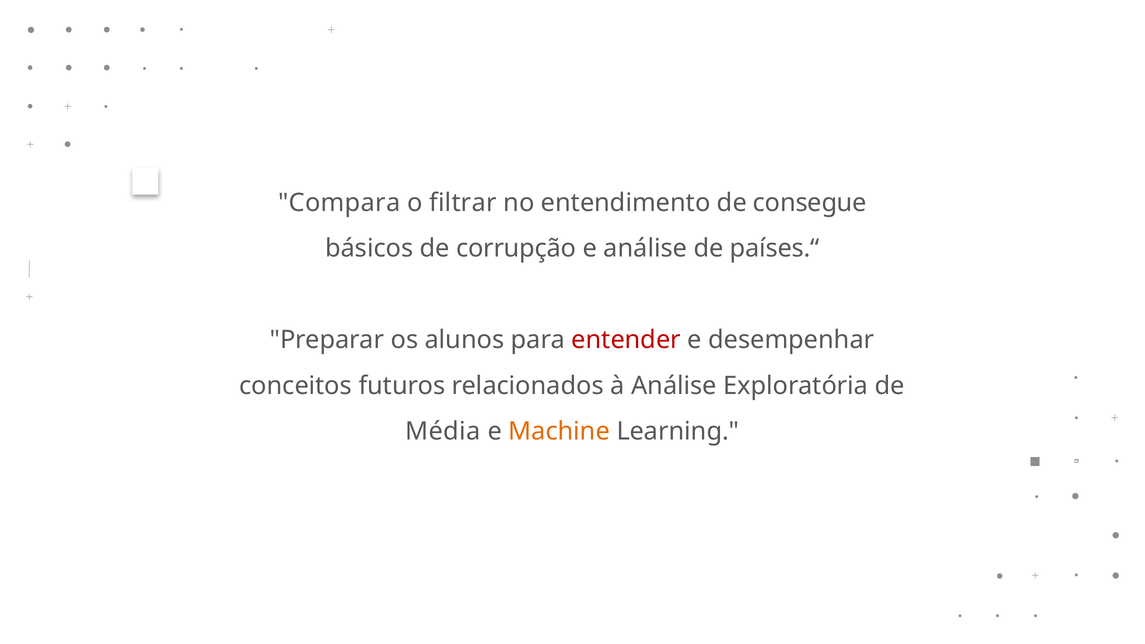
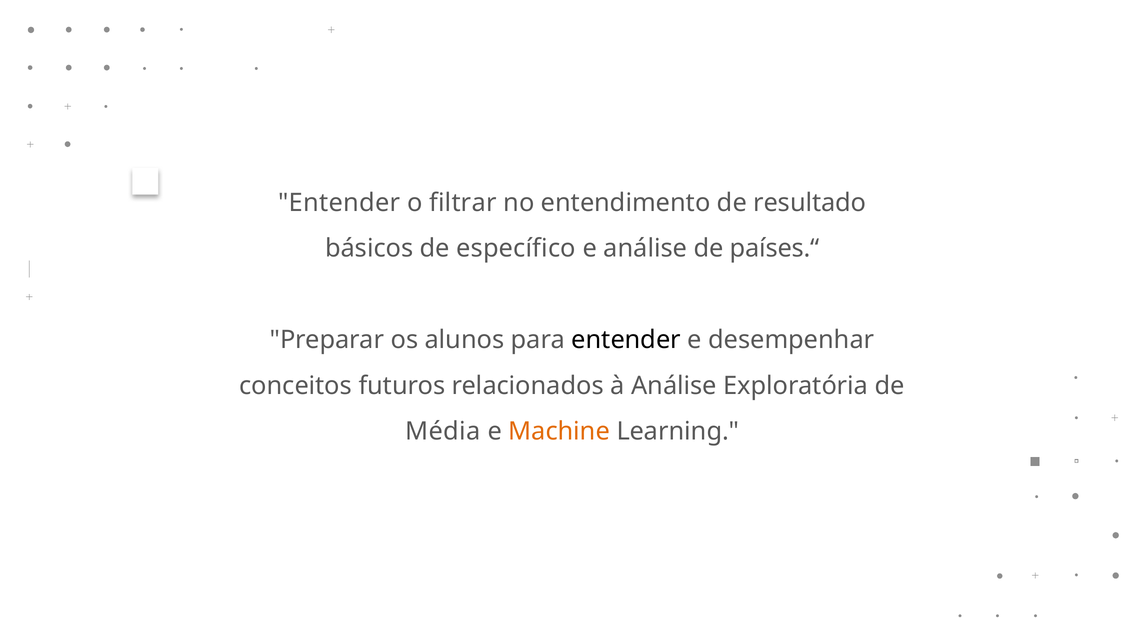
Compara at (339, 203): Compara -> Entender
consegue: consegue -> resultado
corrupção: corrupção -> específico
entender at (626, 340) colour: red -> black
